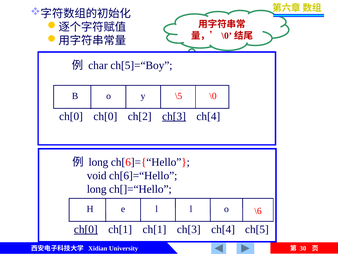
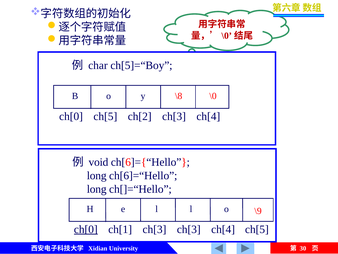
\5: \5 -> \8
ch[0 at (105, 116): ch[0 -> ch[5
ch[3 at (174, 116) underline: present -> none
long at (98, 162): long -> void
void at (97, 175): void -> long
\6: \6 -> \9
ch[1 ch[1: ch[1 -> ch[3
